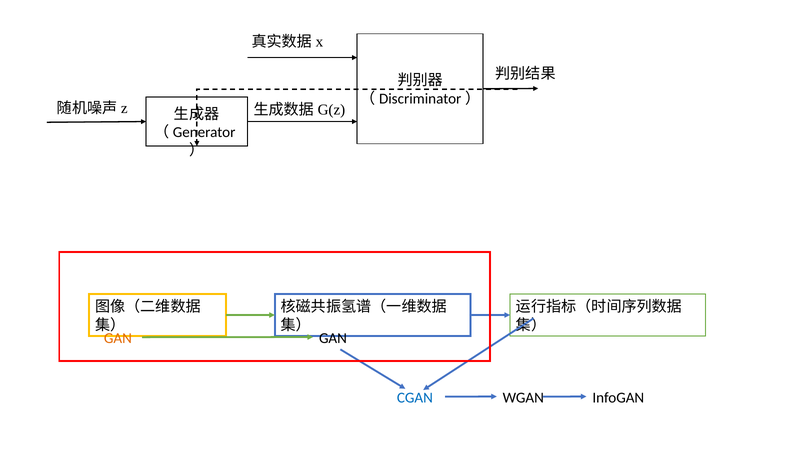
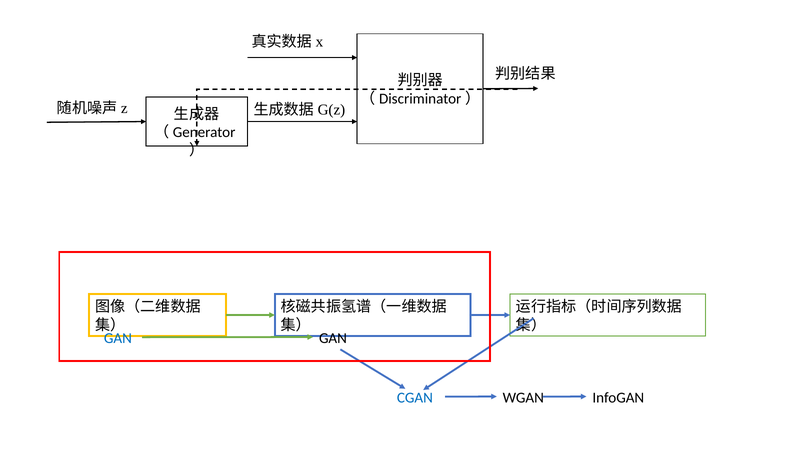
GAN at (118, 338) colour: orange -> blue
